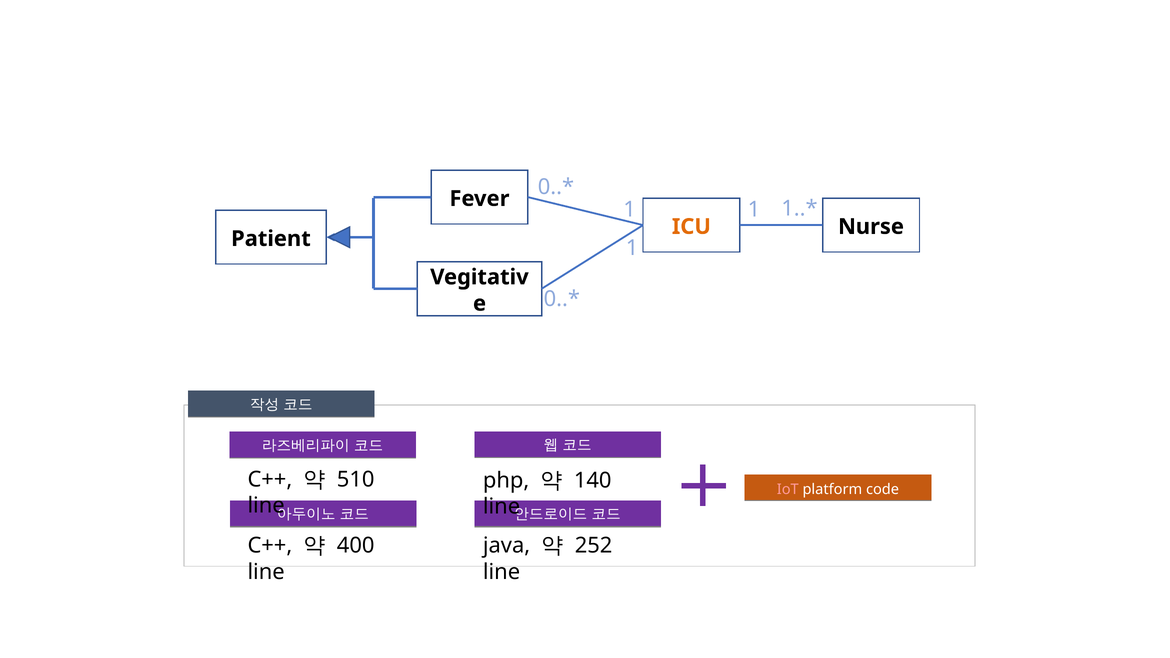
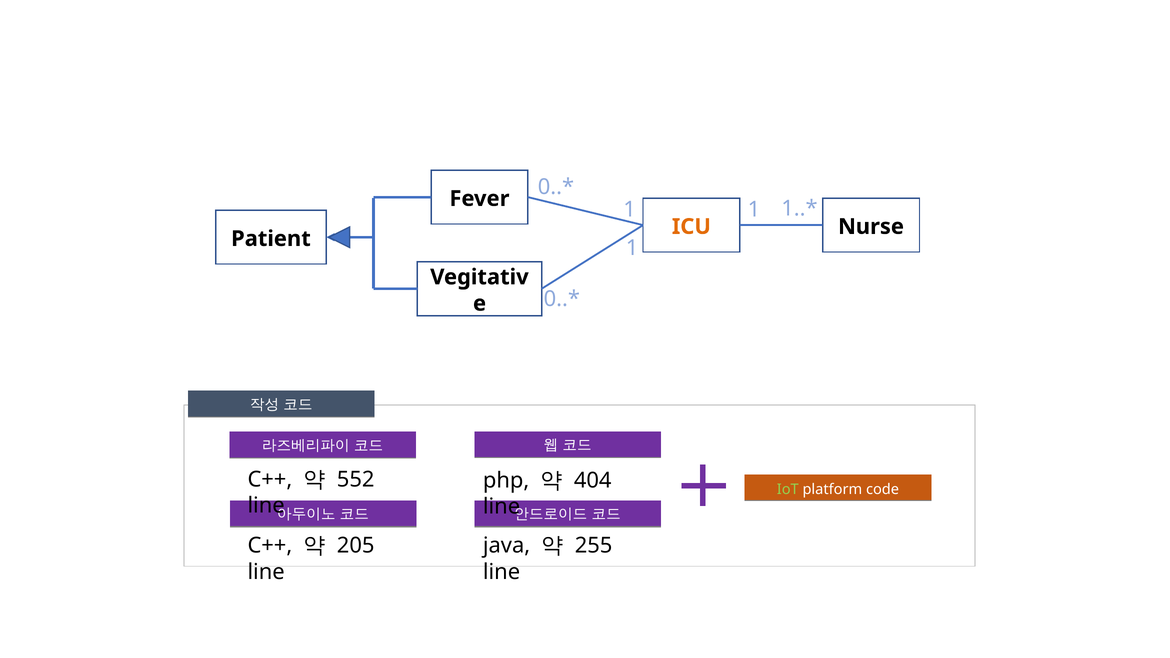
510: 510 -> 552
140: 140 -> 404
IoT colour: pink -> light green
400: 400 -> 205
252: 252 -> 255
